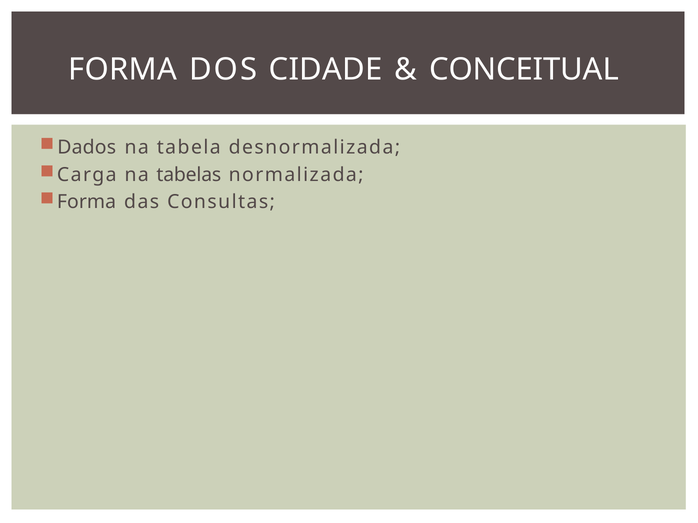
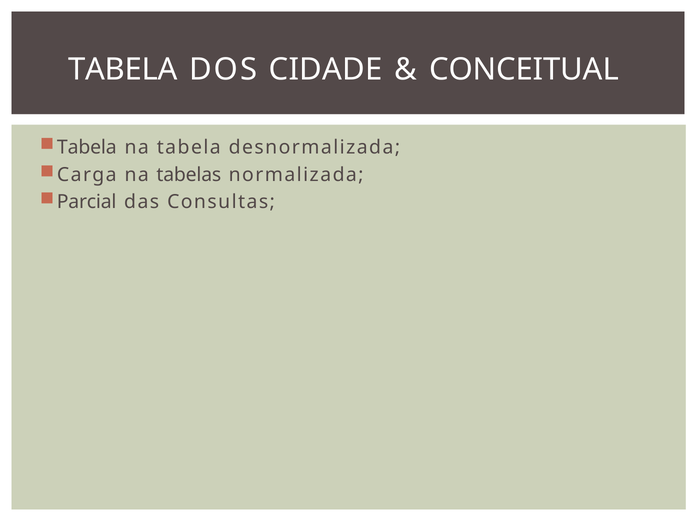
FORMA at (123, 70): FORMA -> TABELA
Dados at (87, 148): Dados -> Tabela
Forma at (87, 202): Forma -> Parcial
